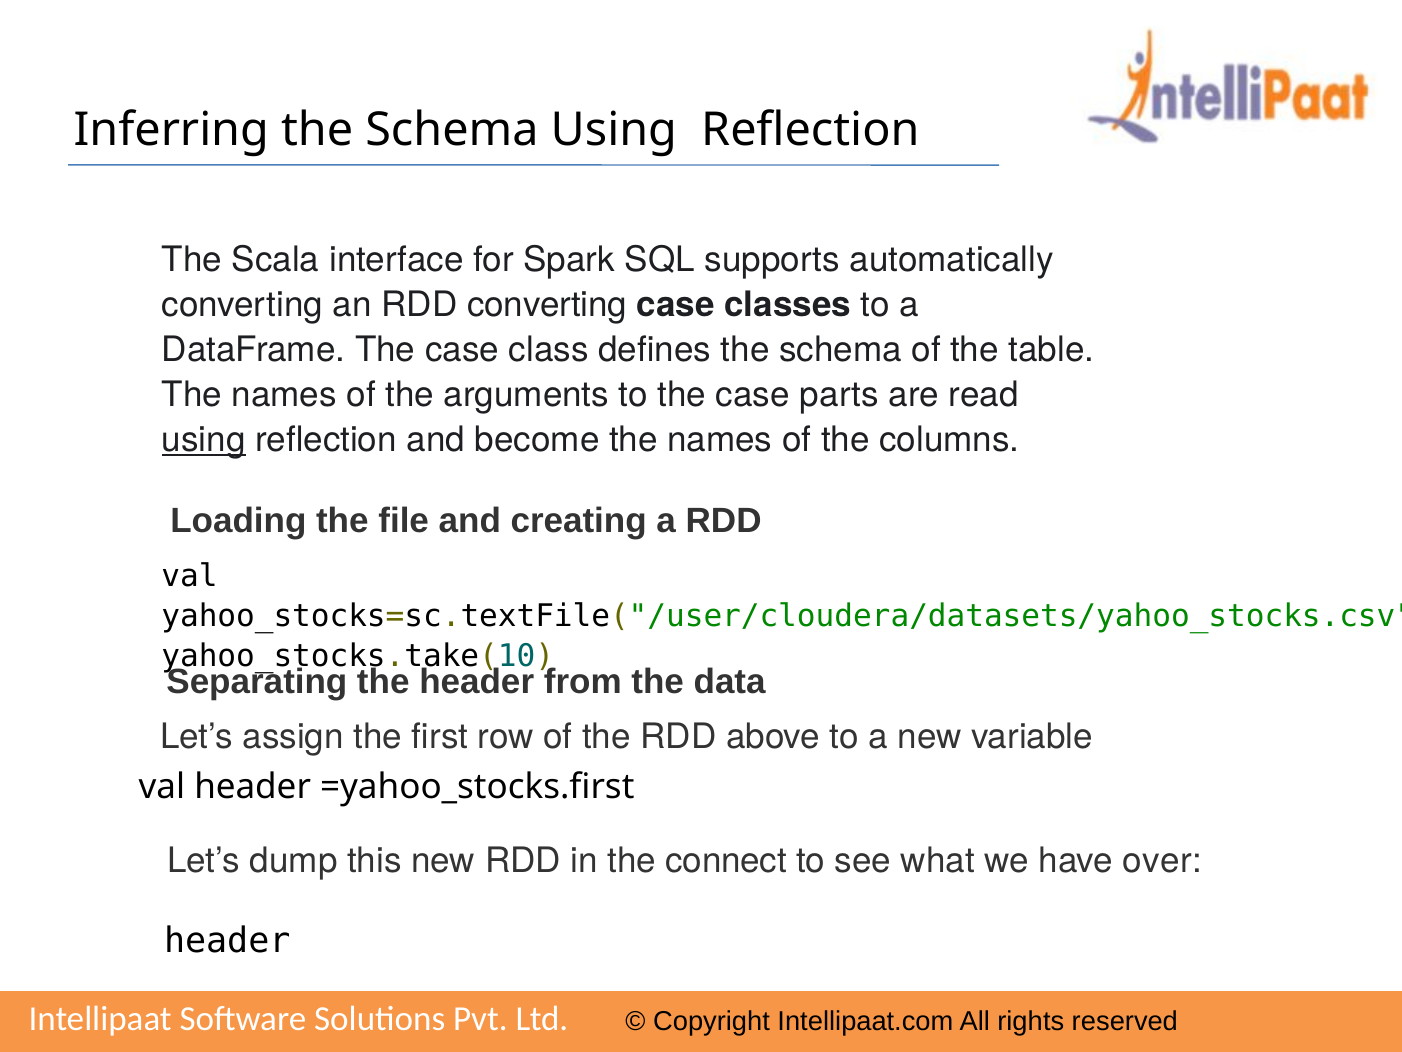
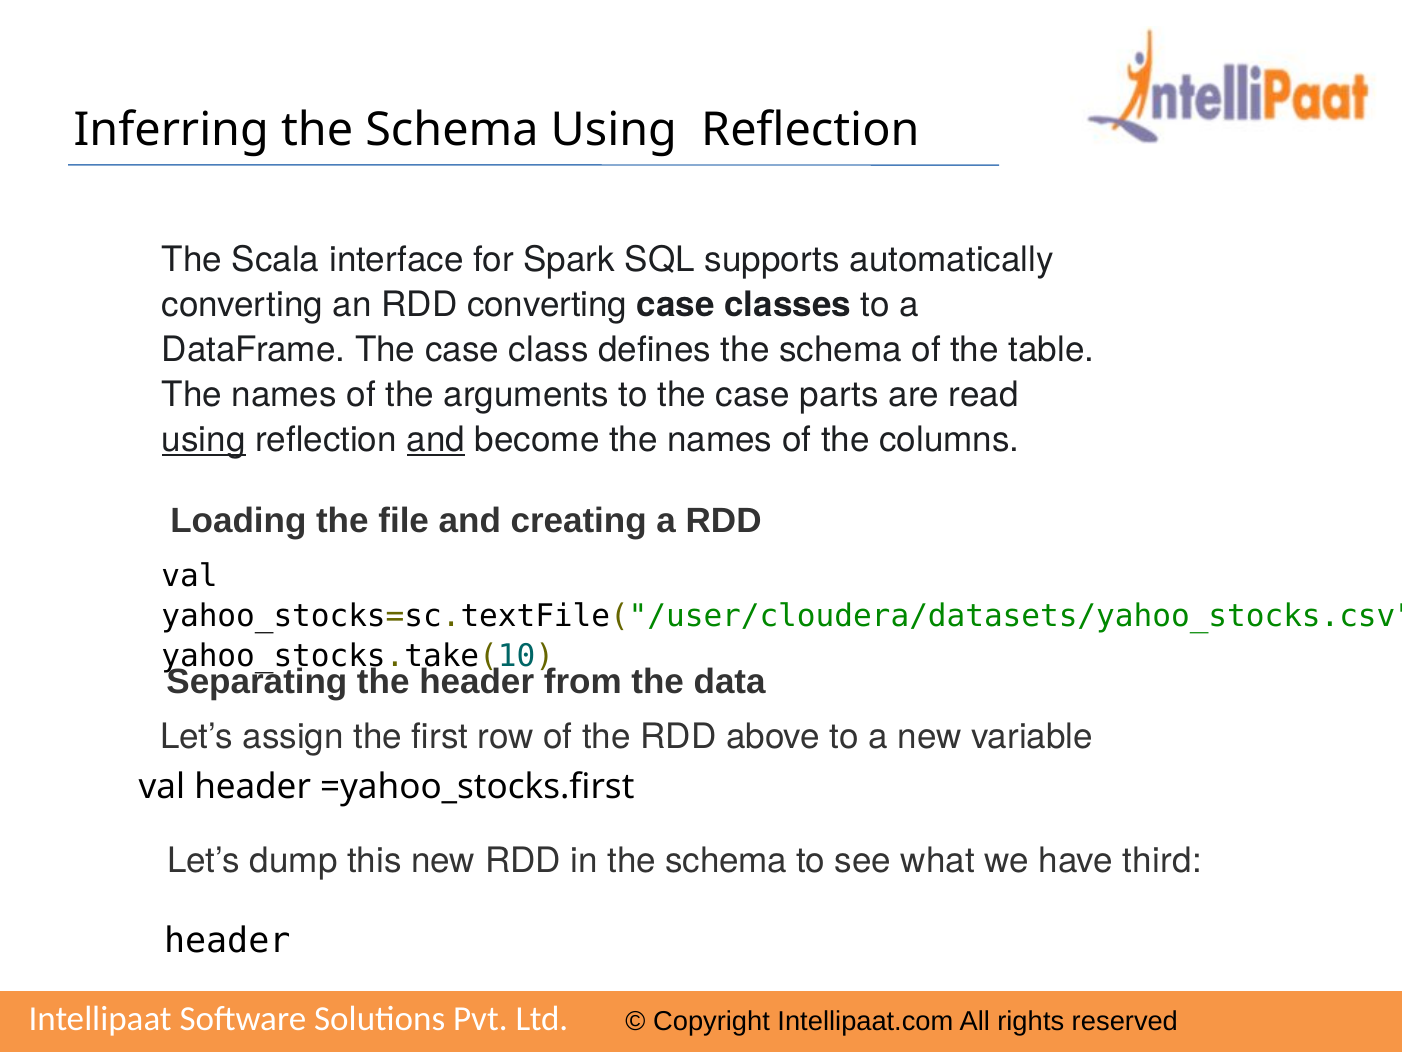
and at (436, 440) underline: none -> present
in the connect: connect -> schema
over: over -> third
